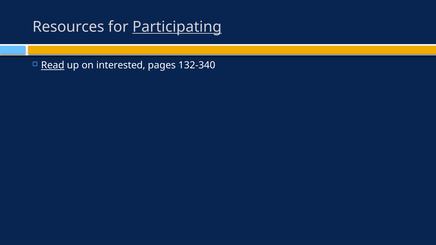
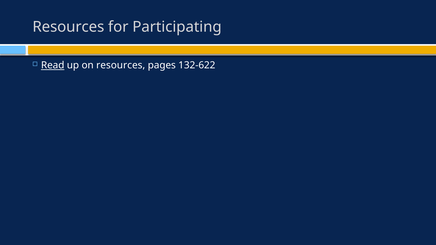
Participating underline: present -> none
on interested: interested -> resources
132-340: 132-340 -> 132-622
